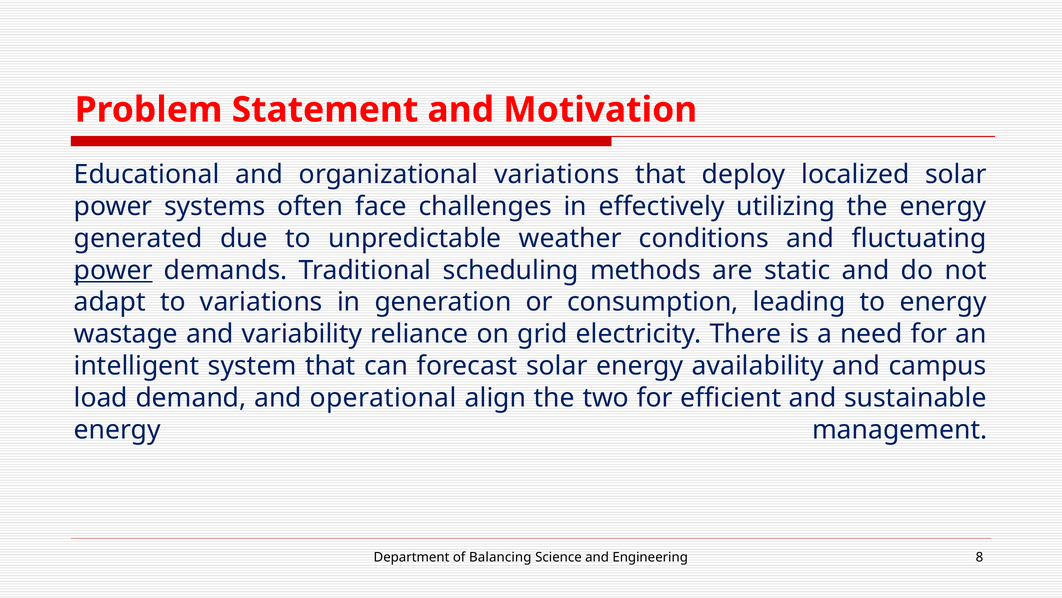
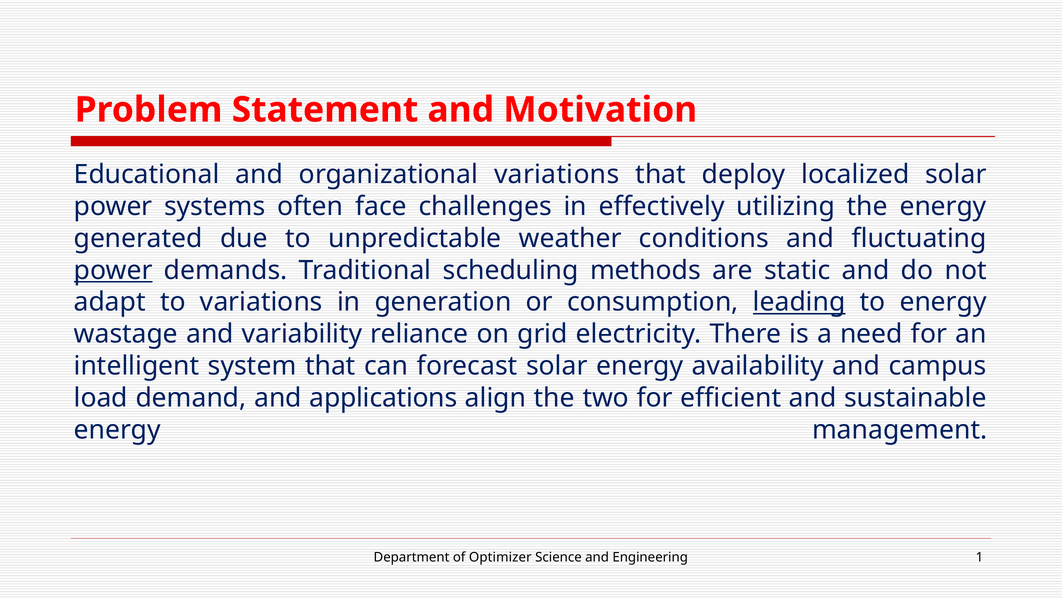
leading underline: none -> present
operational: operational -> applications
Balancing: Balancing -> Optimizer
8: 8 -> 1
